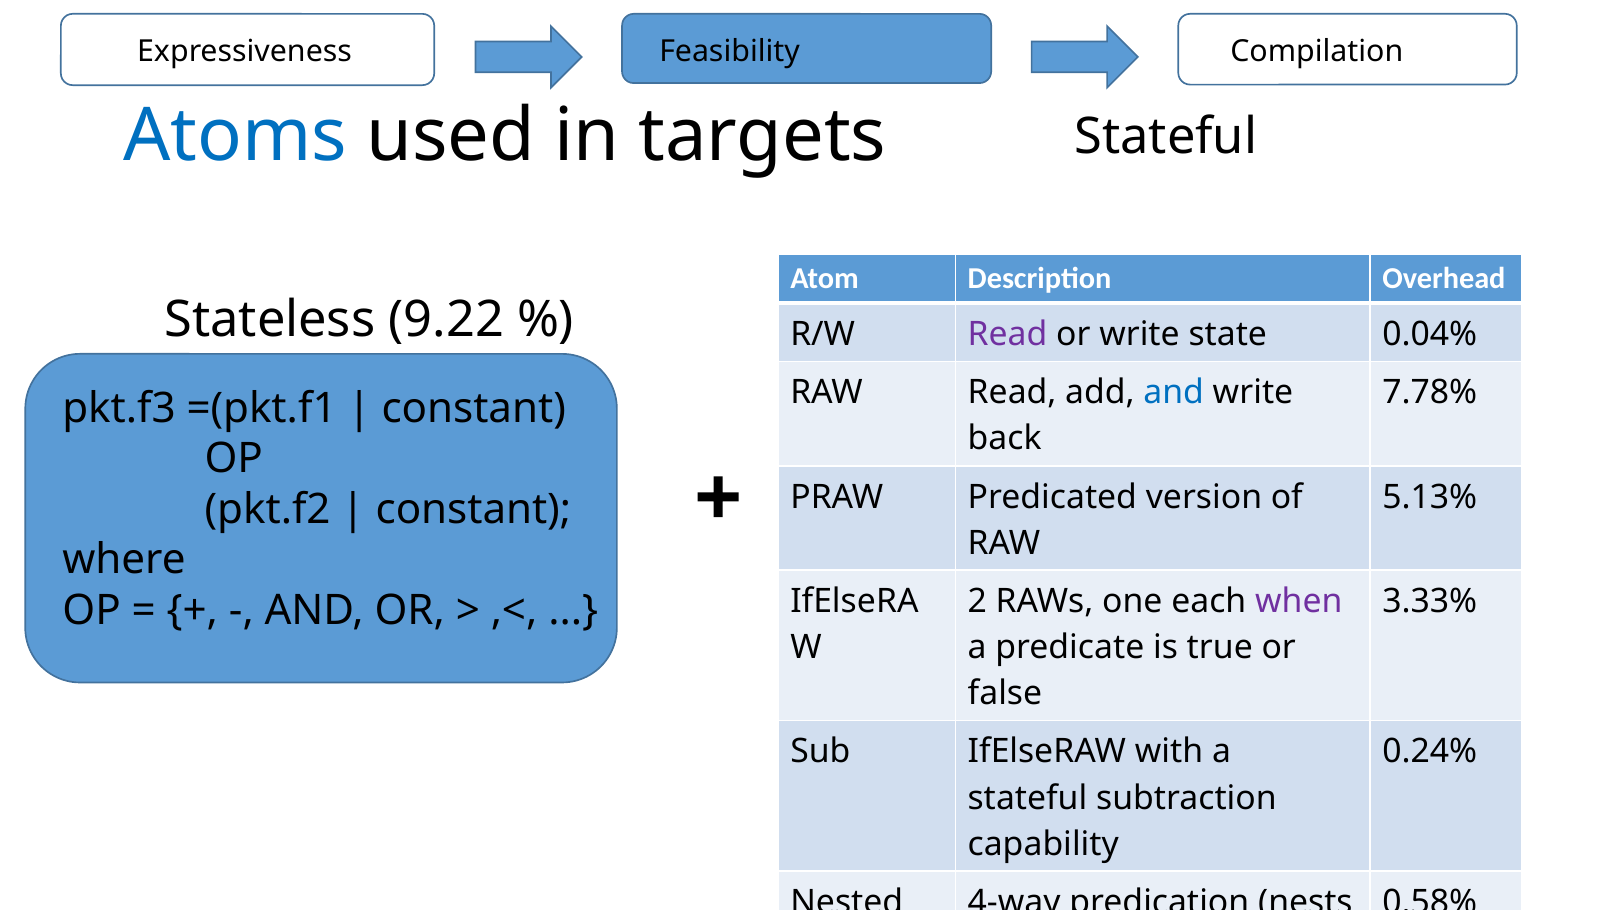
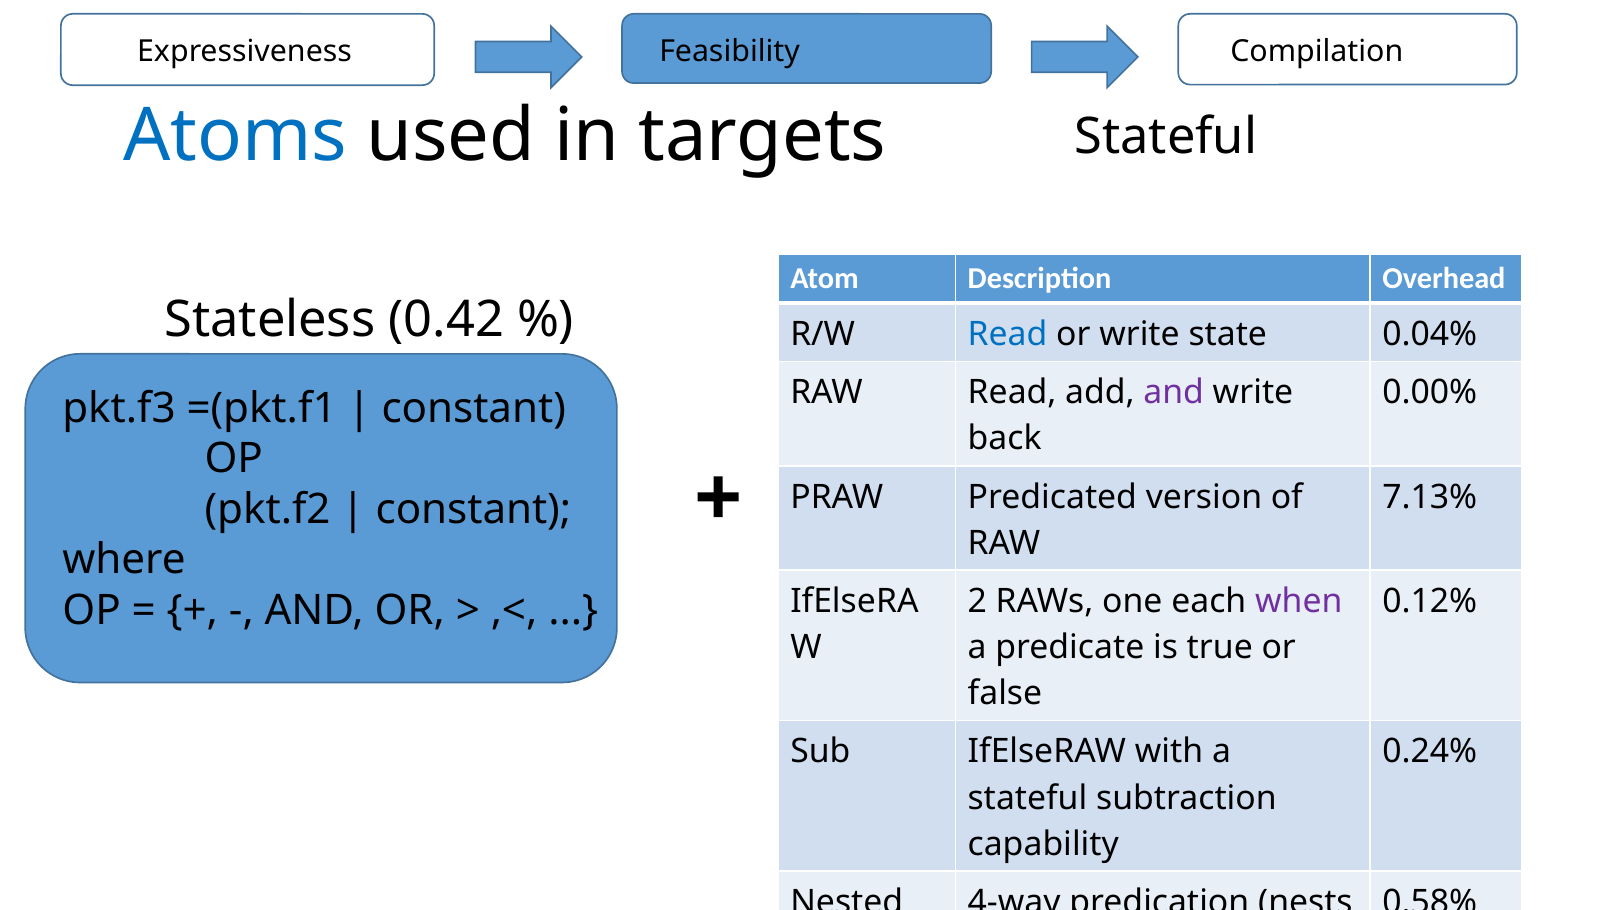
9.22: 9.22 -> 0.42
Read at (1008, 334) colour: purple -> blue
and at (1174, 393) colour: blue -> purple
7.78%: 7.78% -> 0.00%
5.13%: 5.13% -> 7.13%
3.33%: 3.33% -> 0.12%
